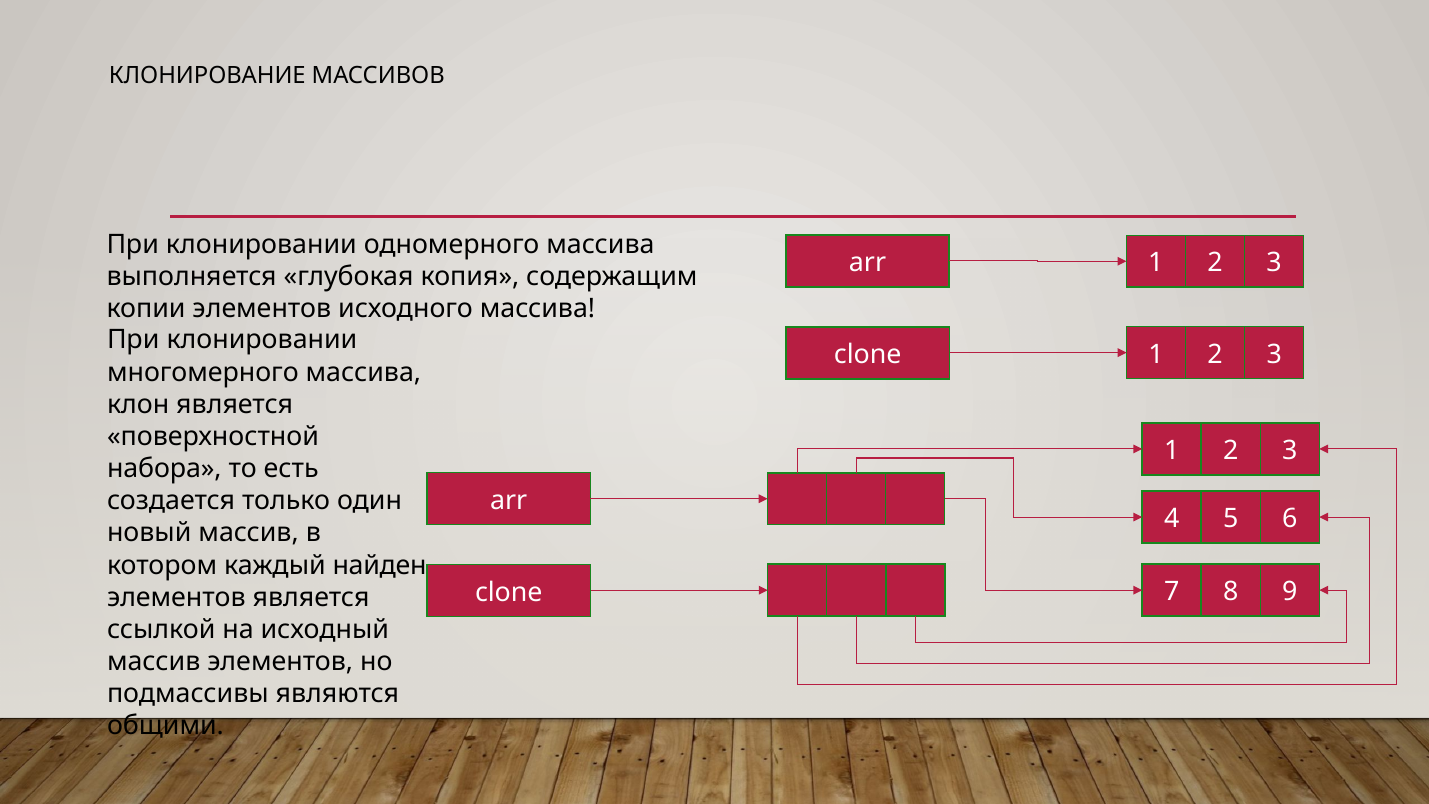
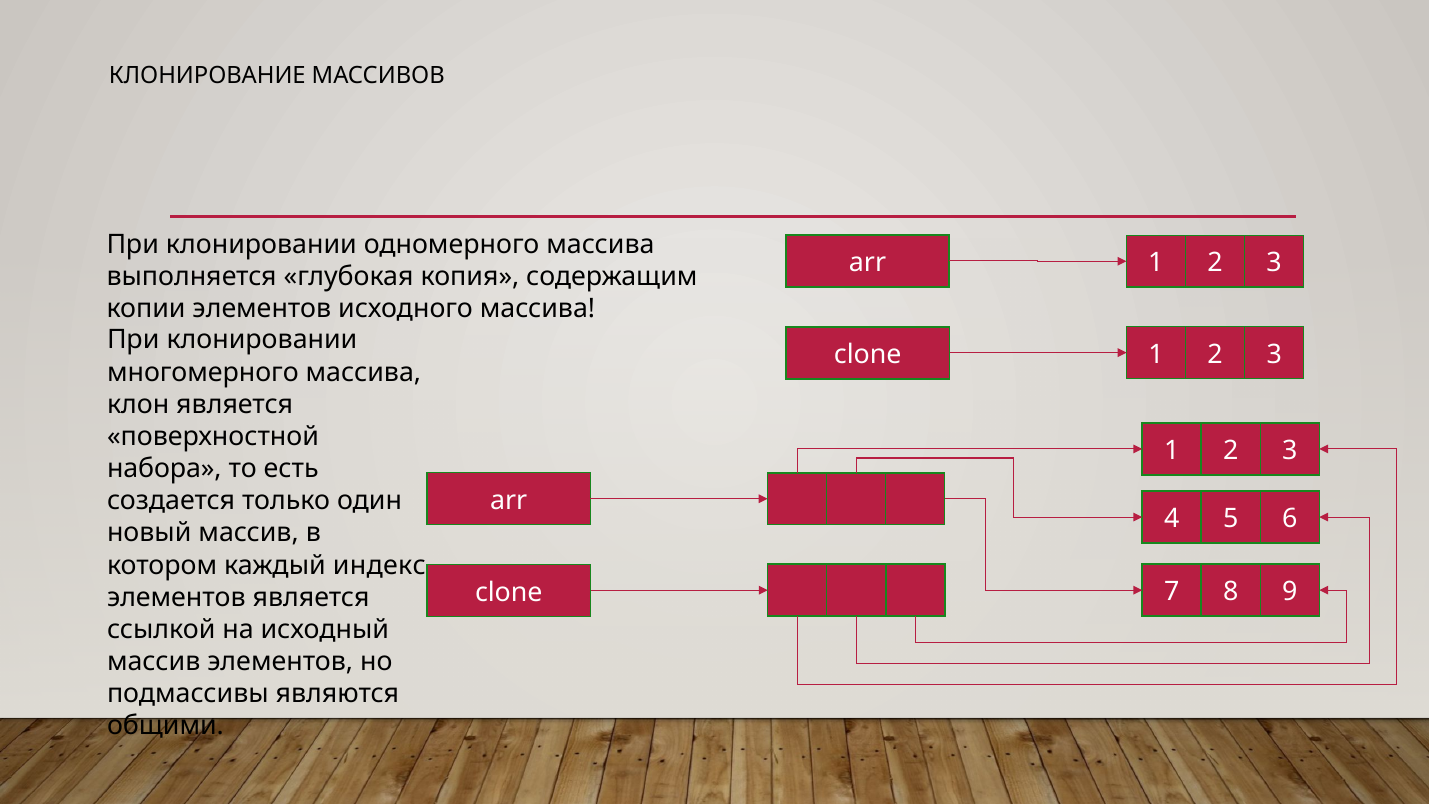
найден: найден -> индекс
